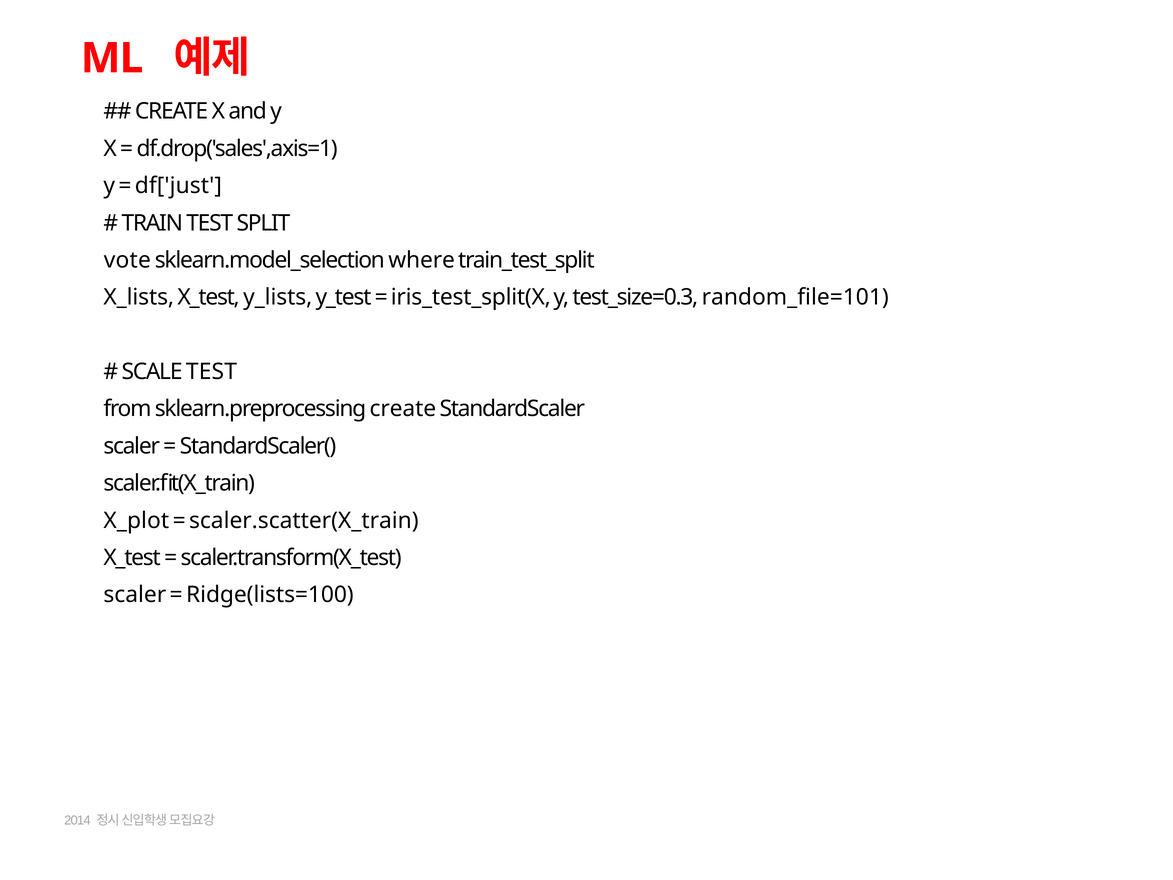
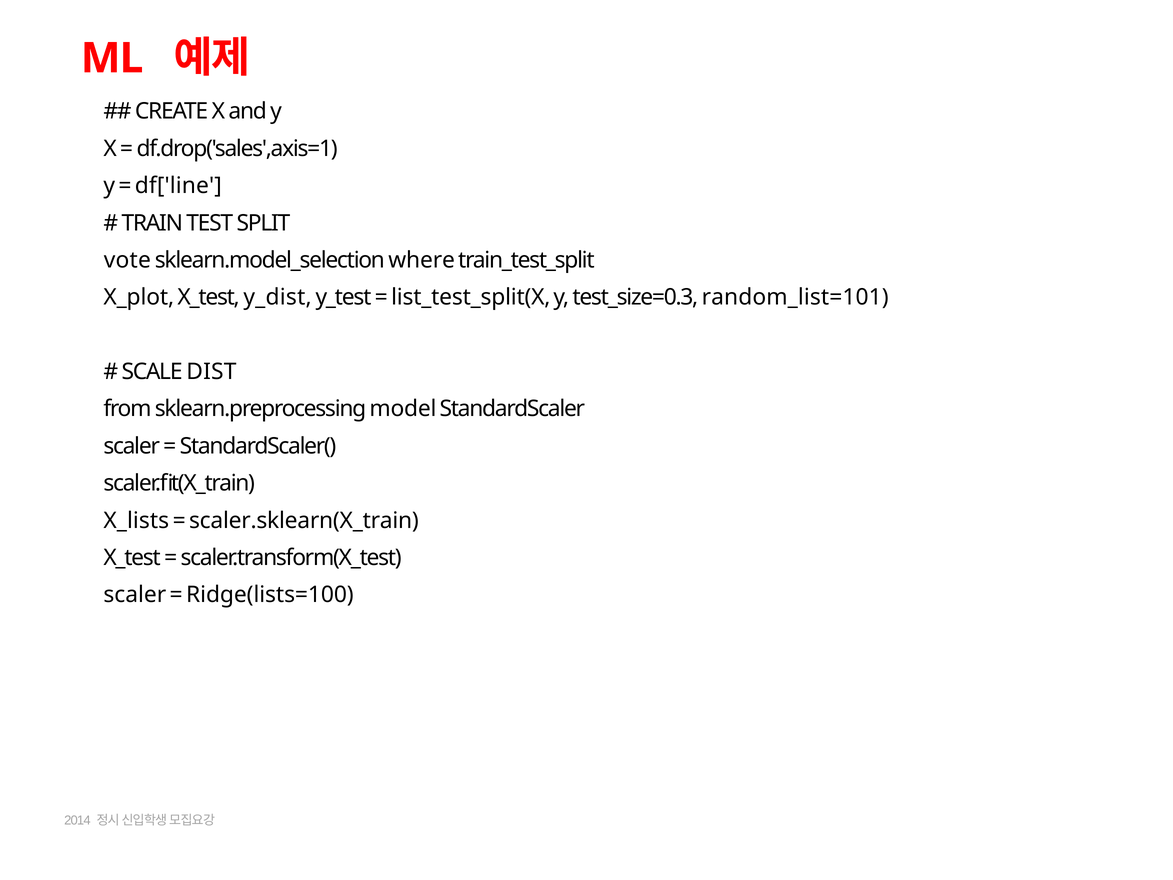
df['just: df['just -> df['line
X_lists: X_lists -> X_plot
y_lists: y_lists -> y_dist
iris_test_split(X: iris_test_split(X -> list_test_split(X
random_file=101: random_file=101 -> random_list=101
SCALE TEST: TEST -> DIST
sklearn.preprocessing create: create -> model
X_plot: X_plot -> X_lists
scaler.scatter(X_train: scaler.scatter(X_train -> scaler.sklearn(X_train
